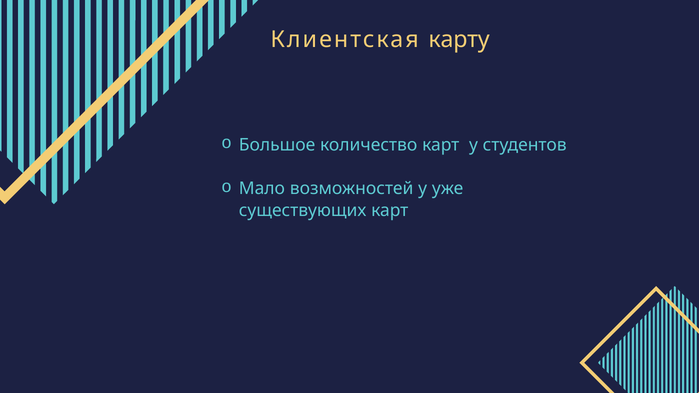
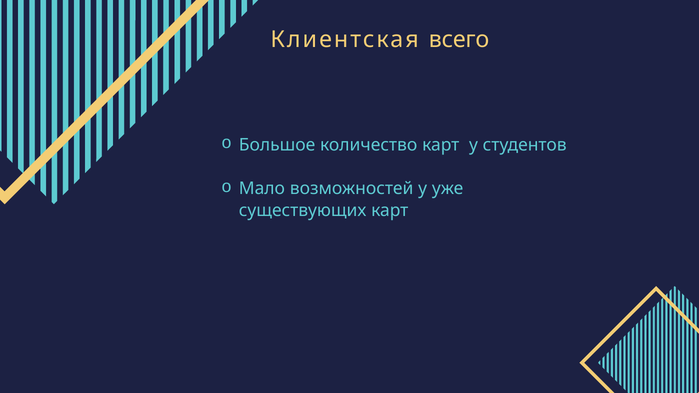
карту: карту -> всего
